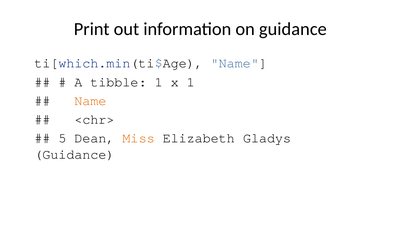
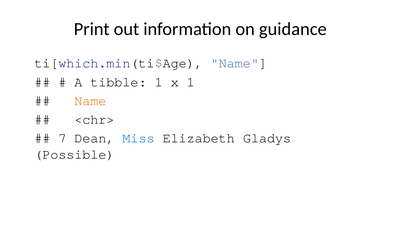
5: 5 -> 7
Miss colour: orange -> blue
Guidance at (74, 154): Guidance -> Possible
